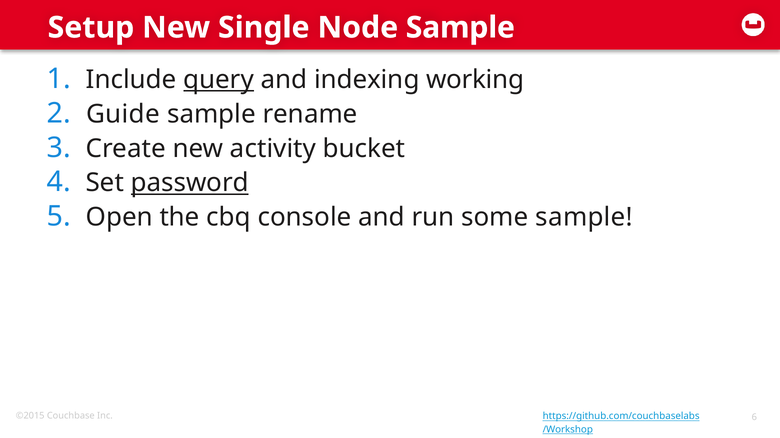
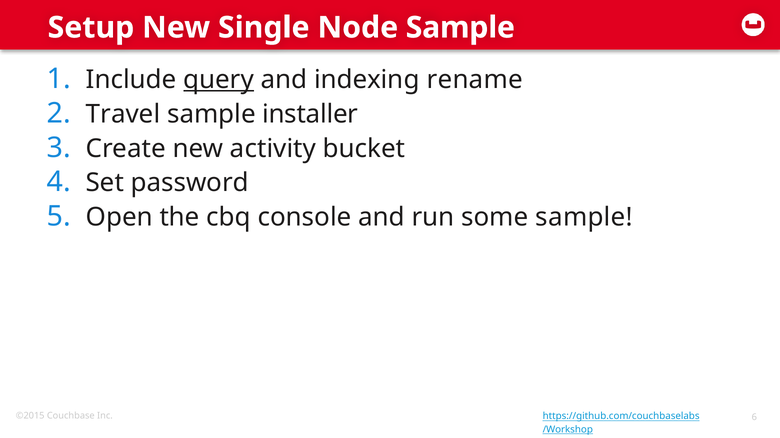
working: working -> rename
Guide: Guide -> Travel
rename: rename -> installer
password underline: present -> none
